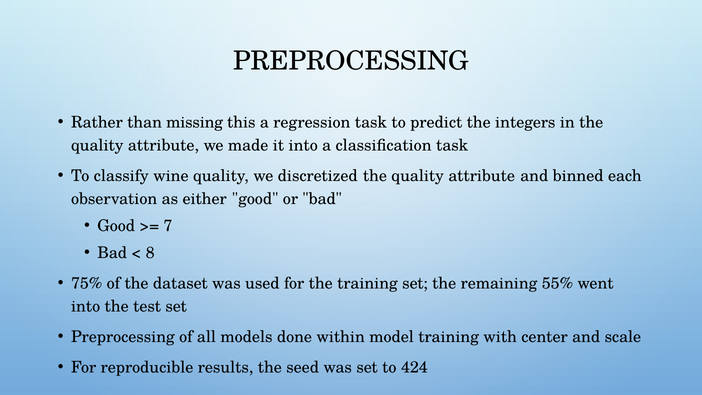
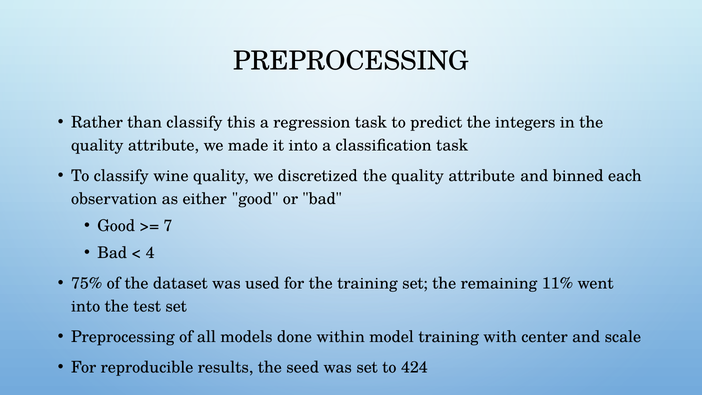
than missing: missing -> classify
8: 8 -> 4
55%: 55% -> 11%
